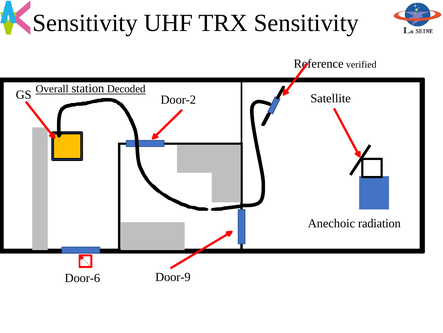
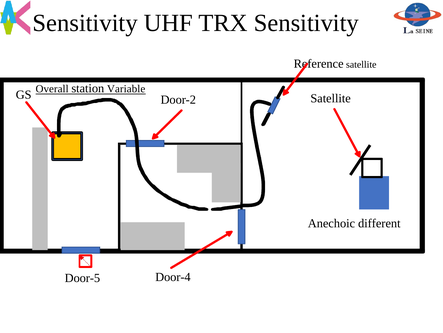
verified at (361, 64): verified -> satellite
Decoded: Decoded -> Variable
radiation: radiation -> different
Door-9: Door-9 -> Door-4
Door-6: Door-6 -> Door-5
